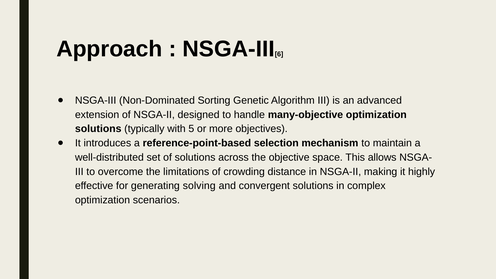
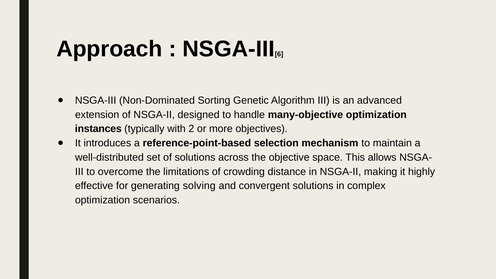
solutions at (98, 129): solutions -> instances
5: 5 -> 2
